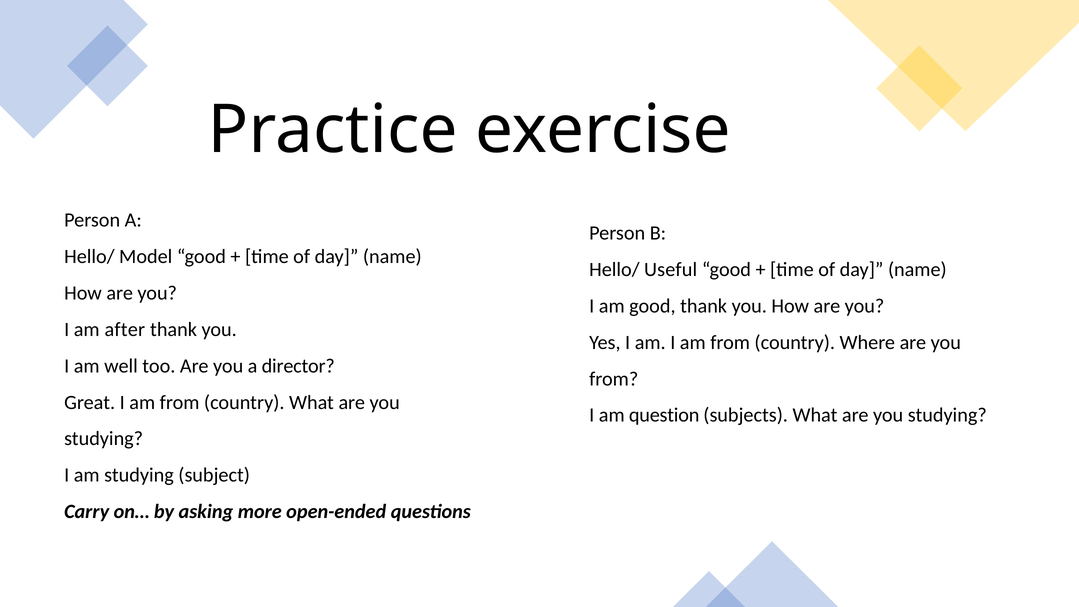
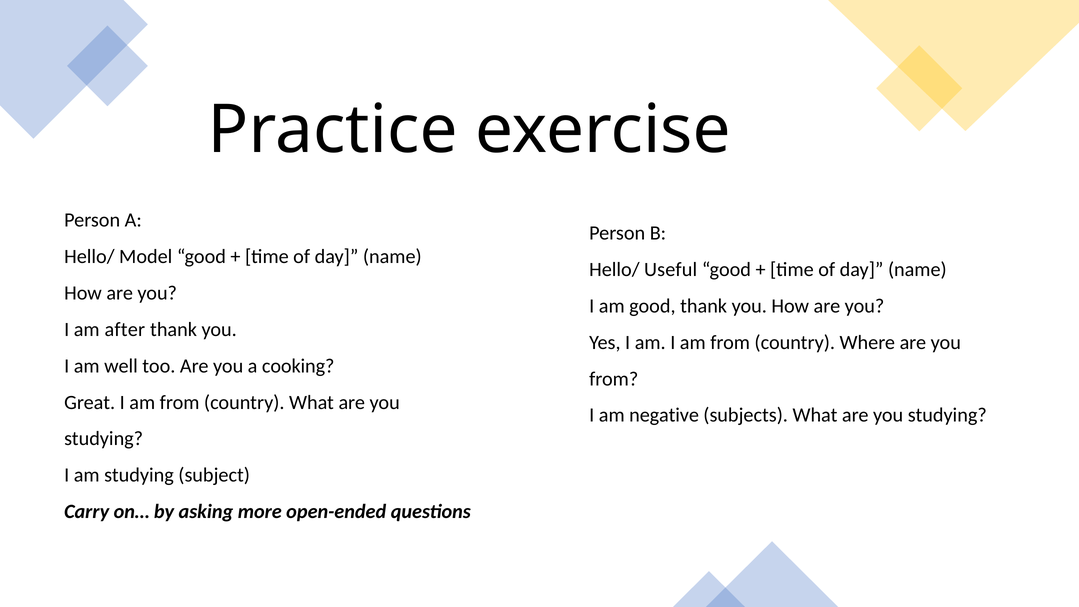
director: director -> cooking
question: question -> negative
